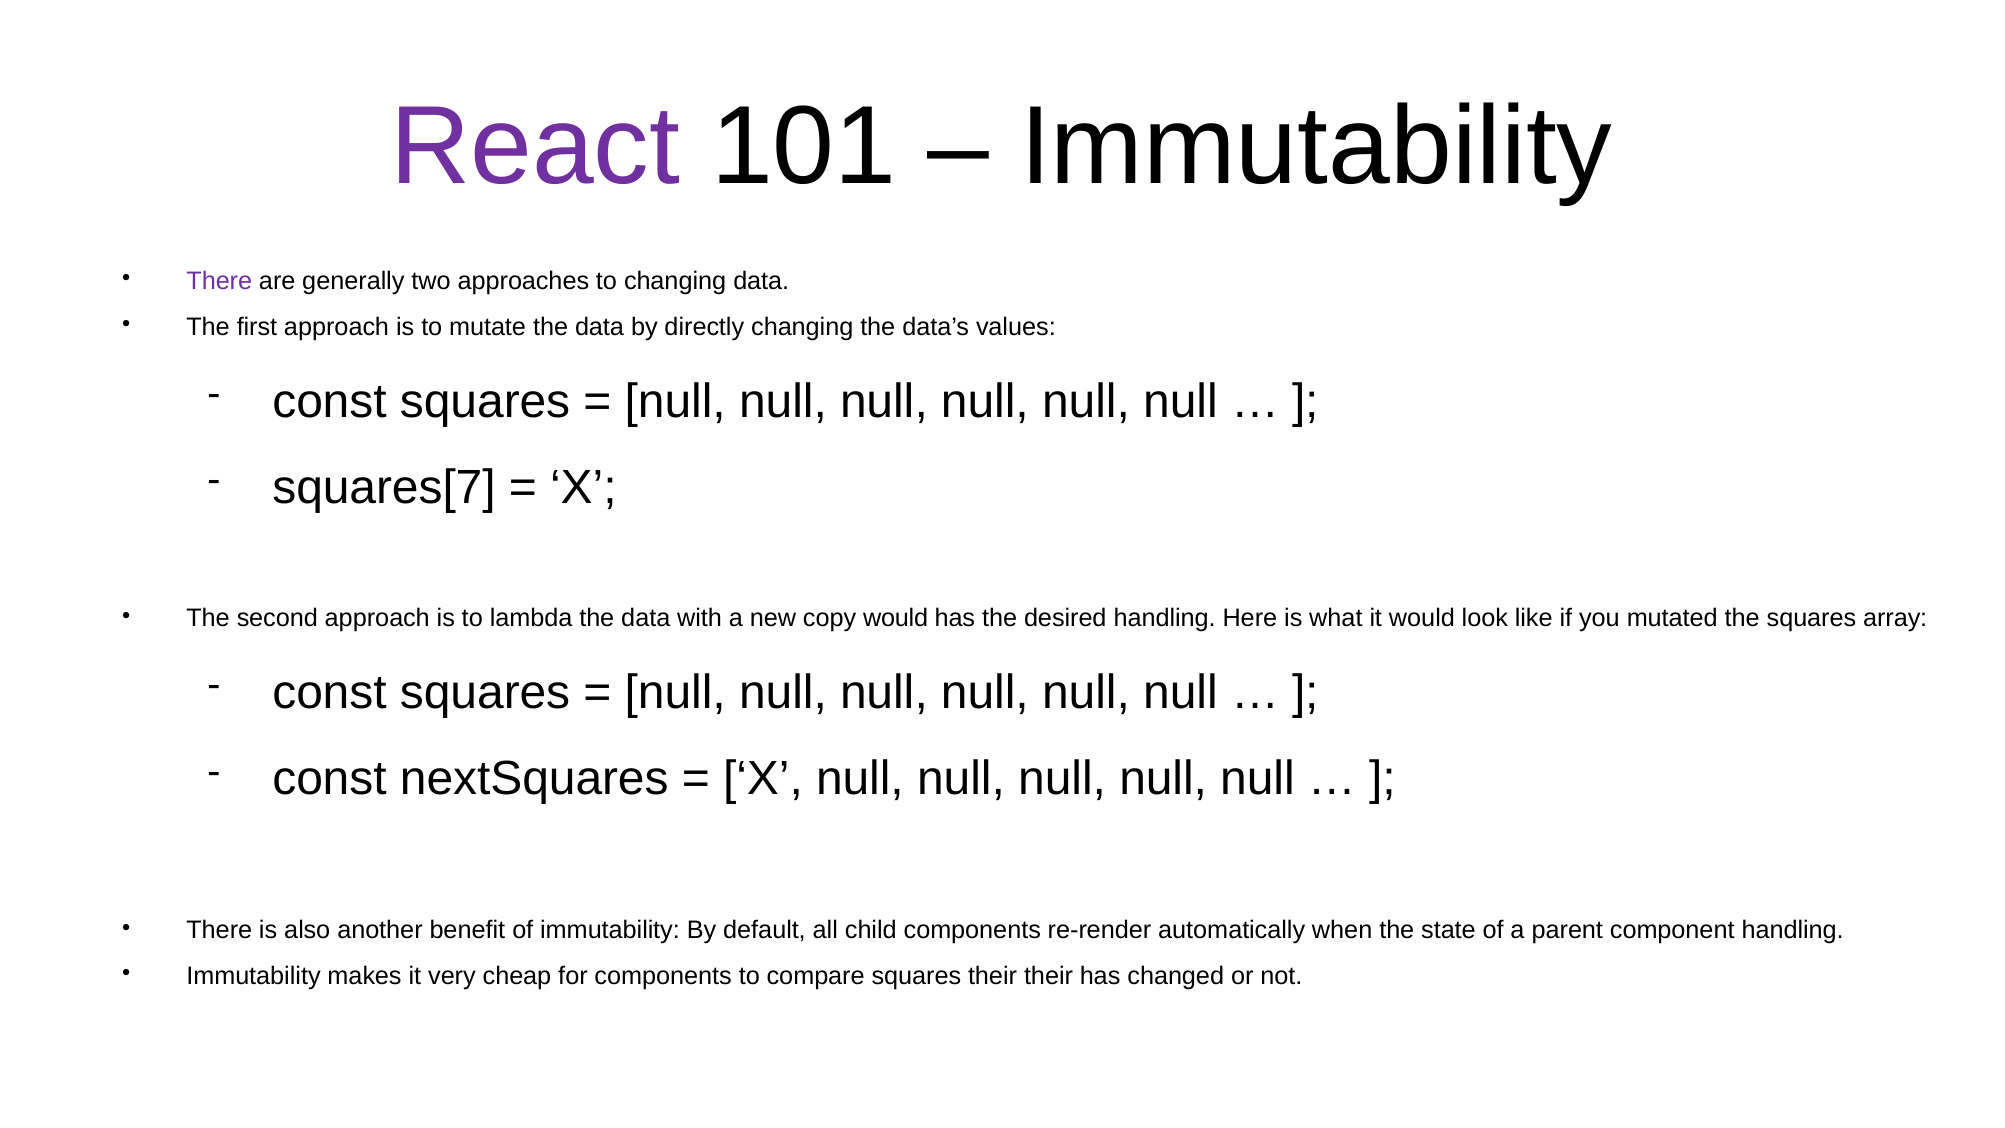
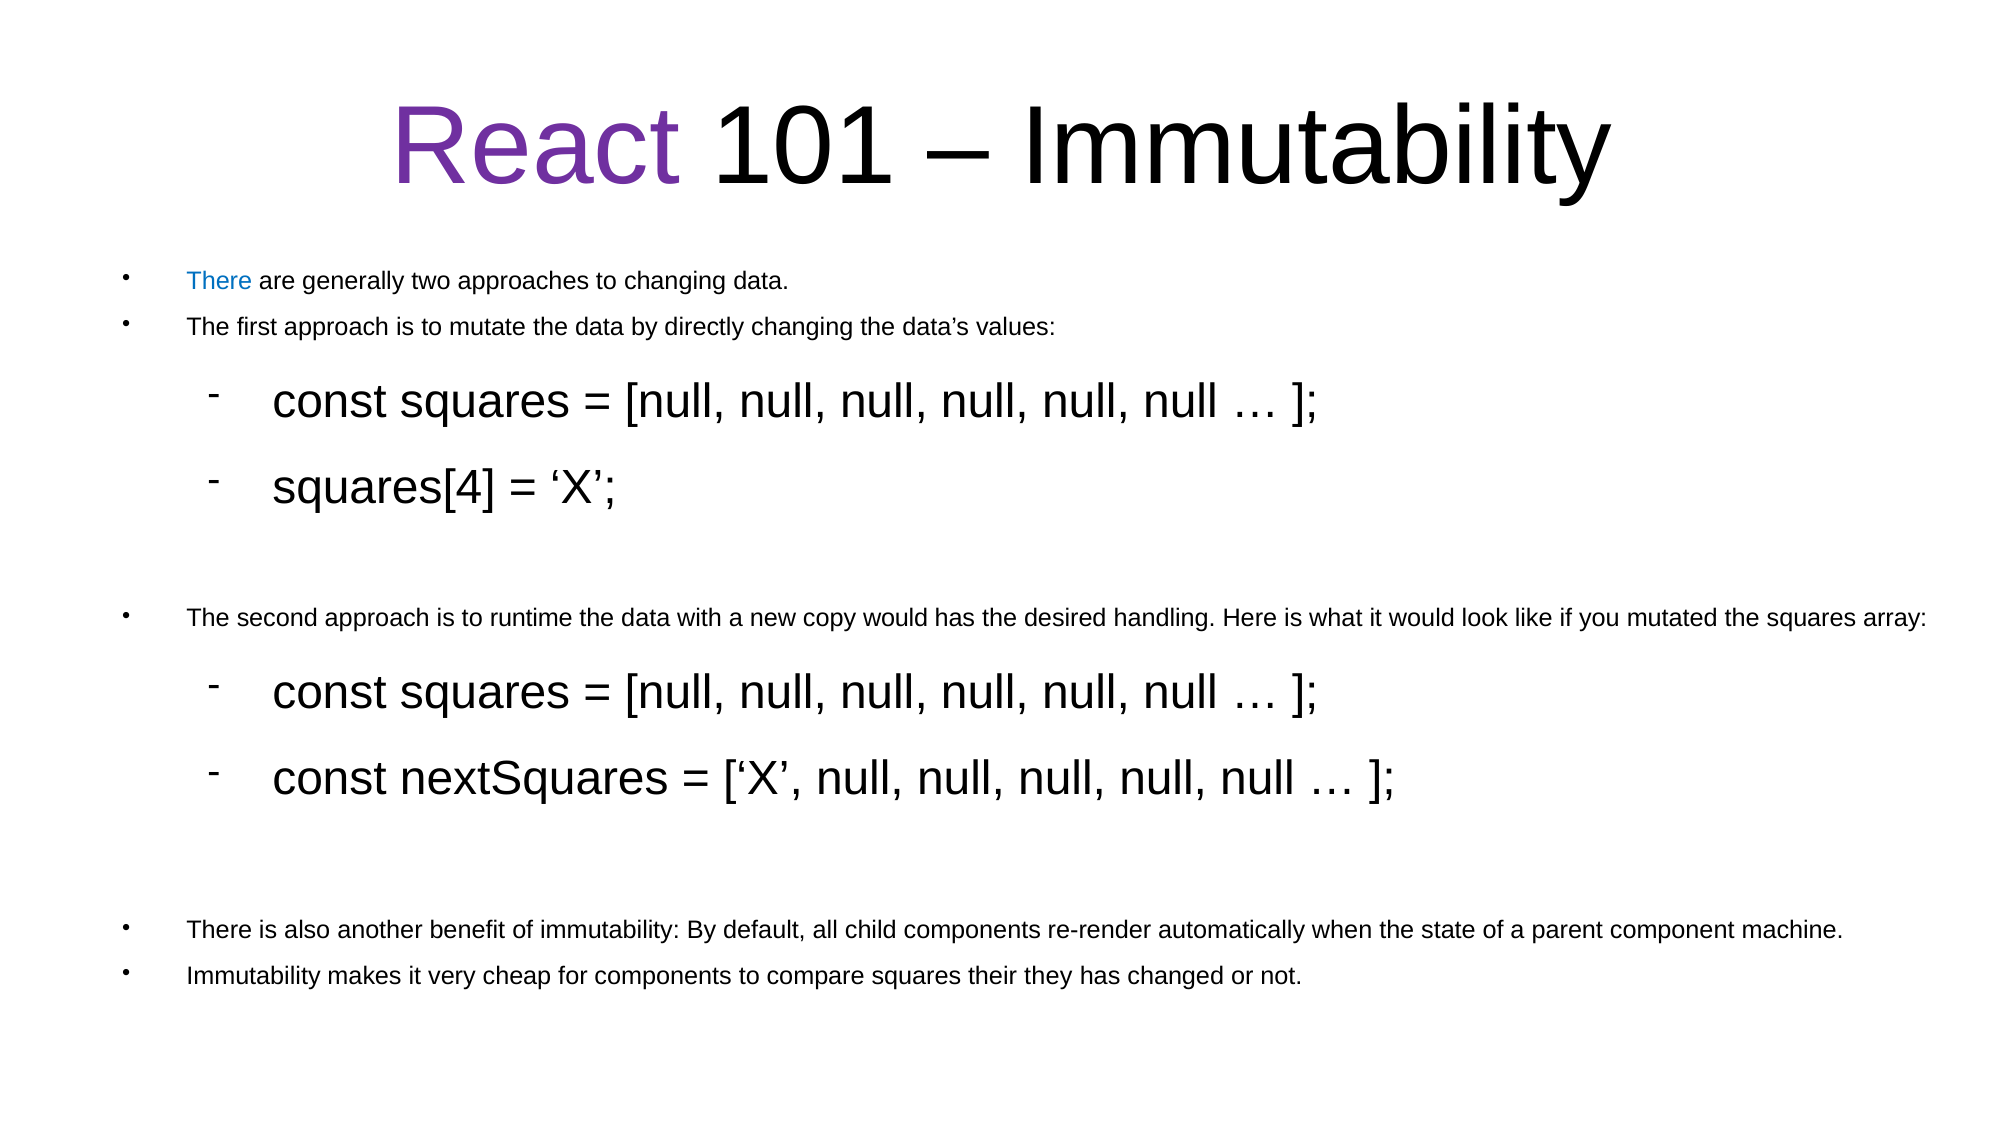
There at (219, 281) colour: purple -> blue
squares[7: squares[7 -> squares[4
lambda: lambda -> runtime
component handling: handling -> machine
their their: their -> they
